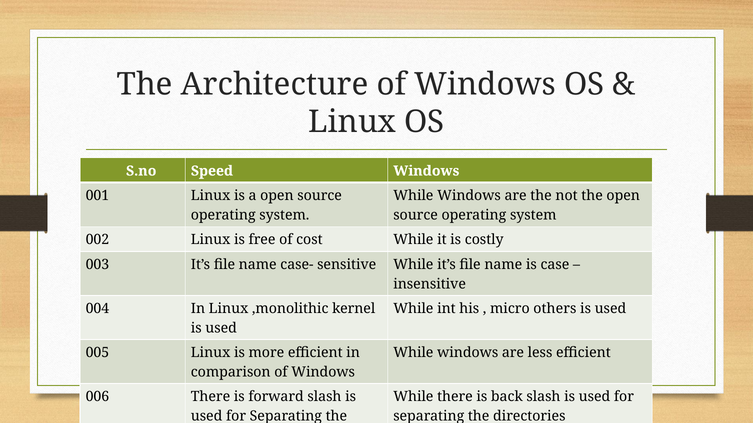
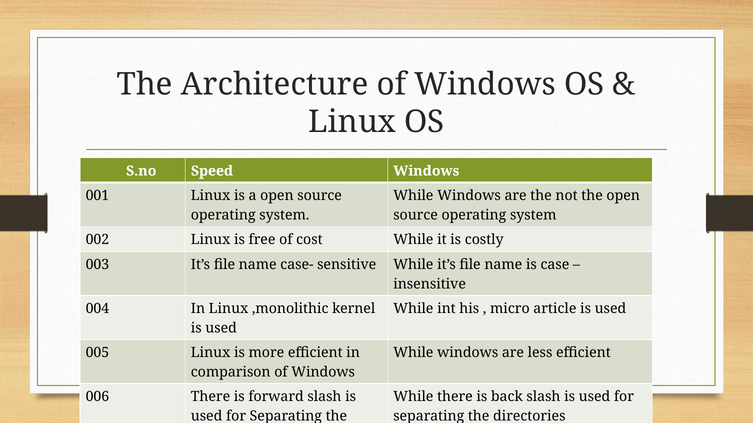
others: others -> article
